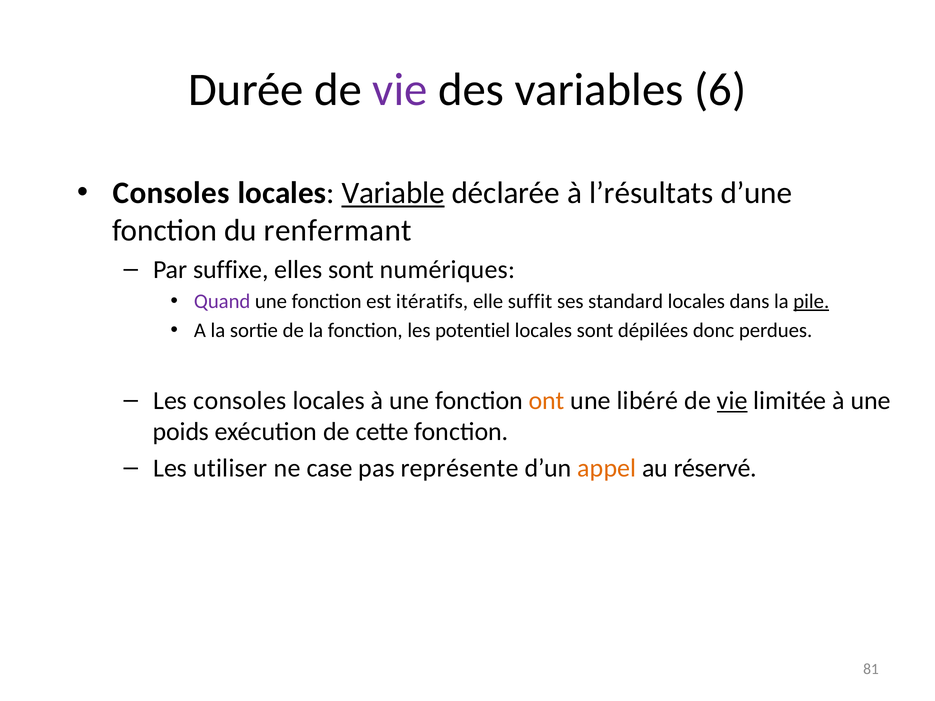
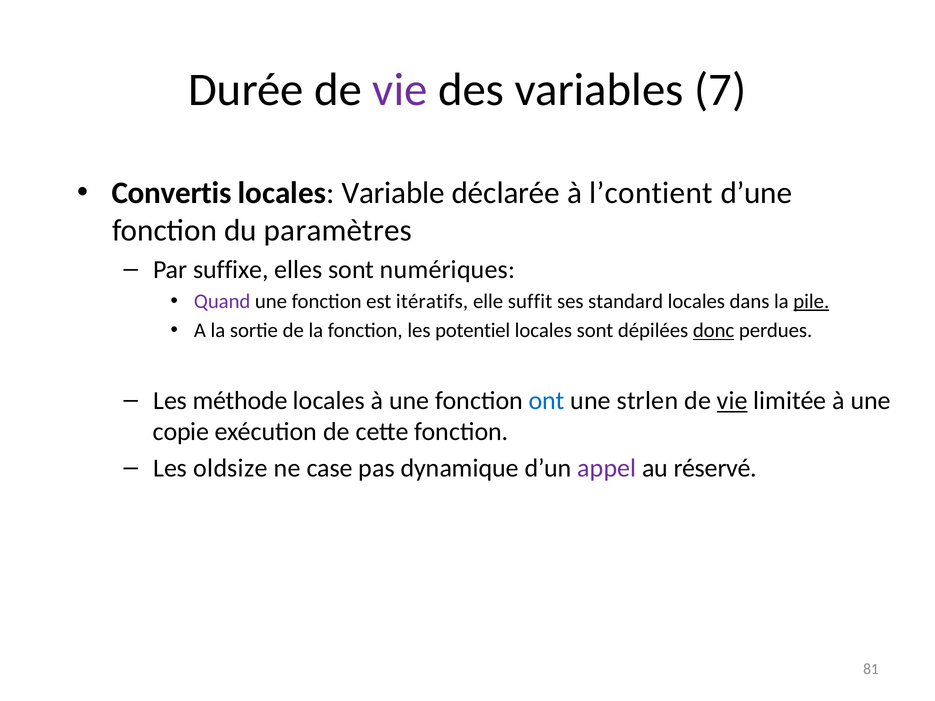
6: 6 -> 7
Consoles at (171, 193): Consoles -> Convertis
Variable underline: present -> none
l’résultats: l’résultats -> l’contient
renfermant: renfermant -> paramètres
donc underline: none -> present
Les consoles: consoles -> méthode
ont colour: orange -> blue
libéré: libéré -> strlen
poids: poids -> copie
utiliser: utiliser -> oldsize
représente: représente -> dynamique
appel colour: orange -> purple
